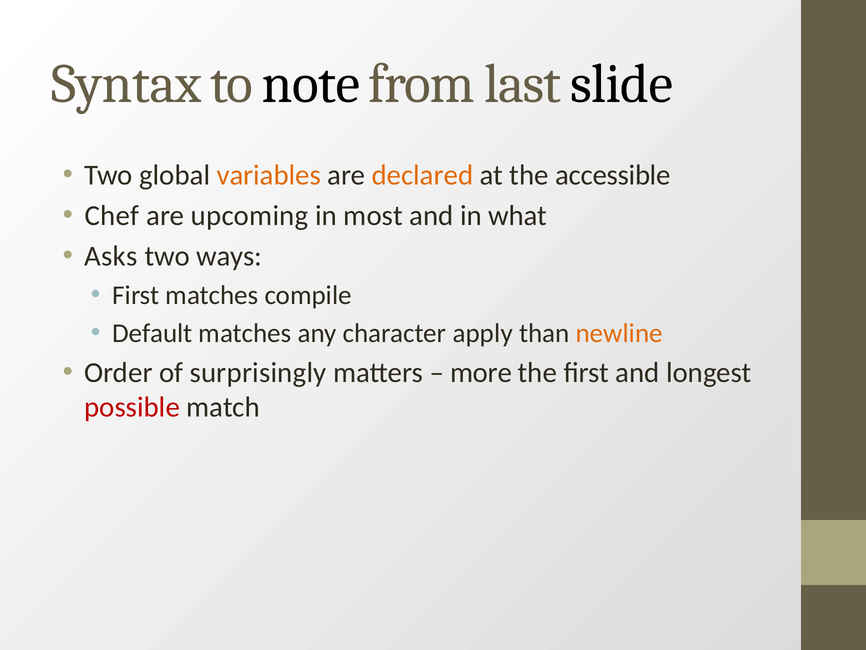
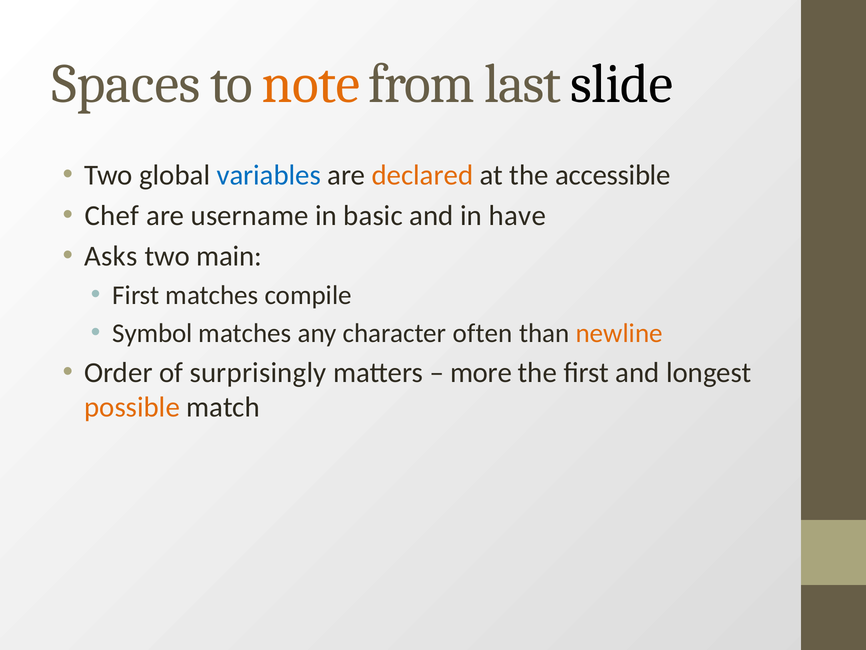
Syntax: Syntax -> Spaces
note colour: black -> orange
variables colour: orange -> blue
upcoming: upcoming -> username
most: most -> basic
what: what -> have
ways: ways -> main
Default: Default -> Symbol
apply: apply -> often
possible colour: red -> orange
